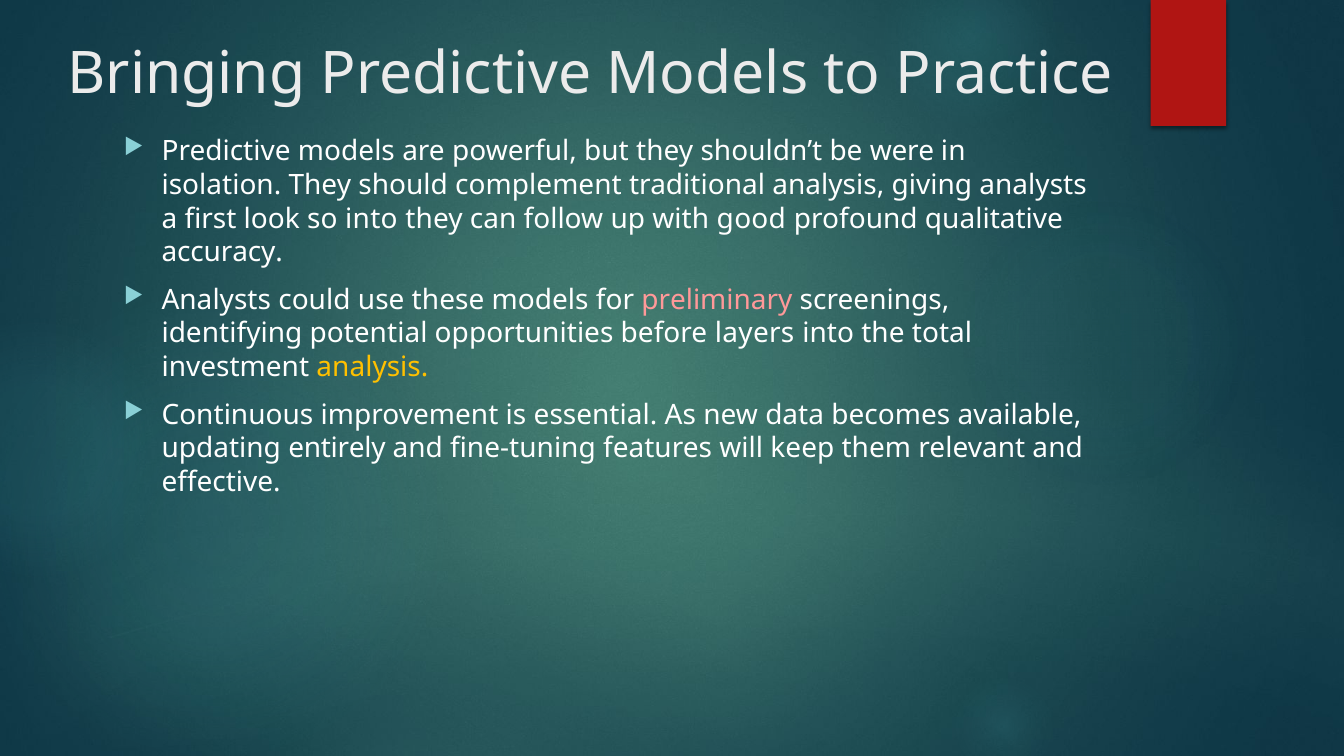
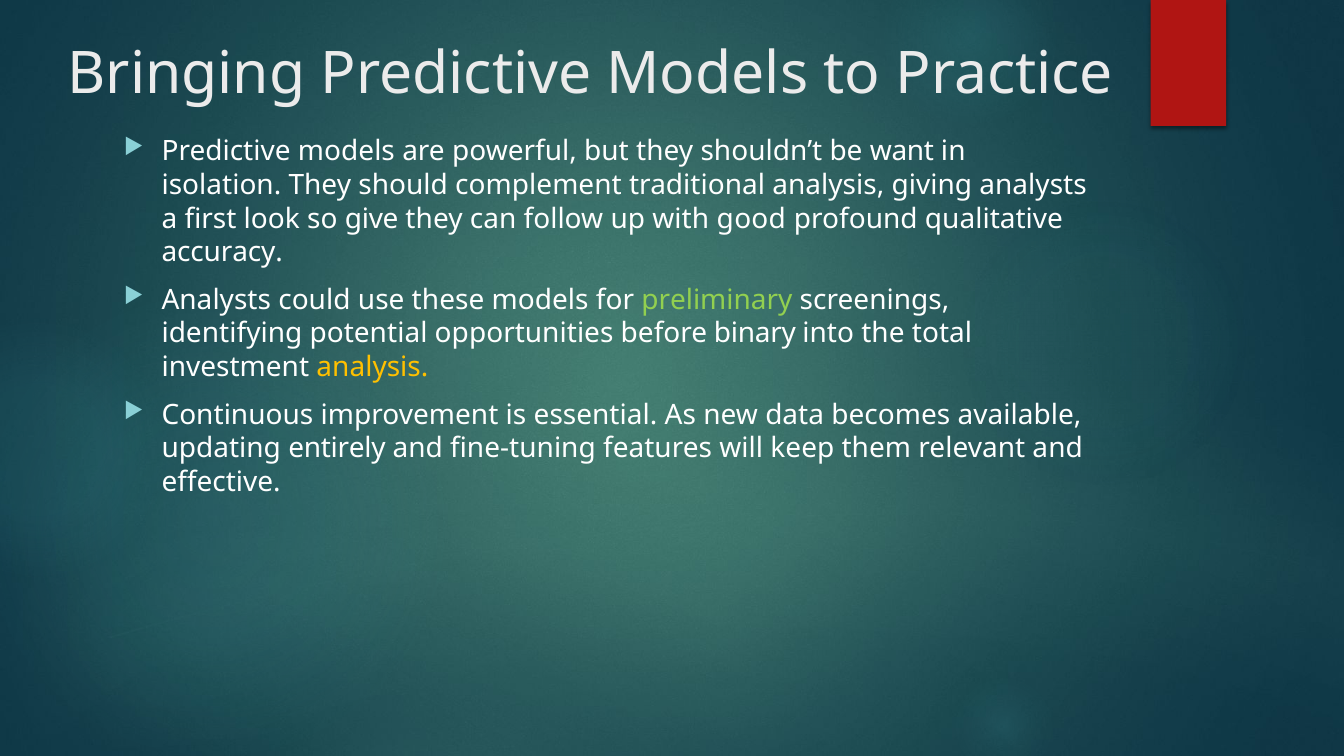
were: were -> want
so into: into -> give
preliminary colour: pink -> light green
layers: layers -> binary
